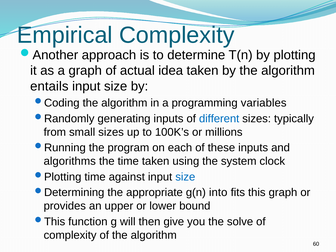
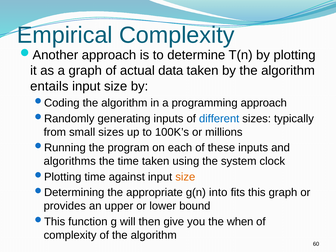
idea: idea -> data
programming variables: variables -> approach
size at (185, 177) colour: blue -> orange
solve: solve -> when
